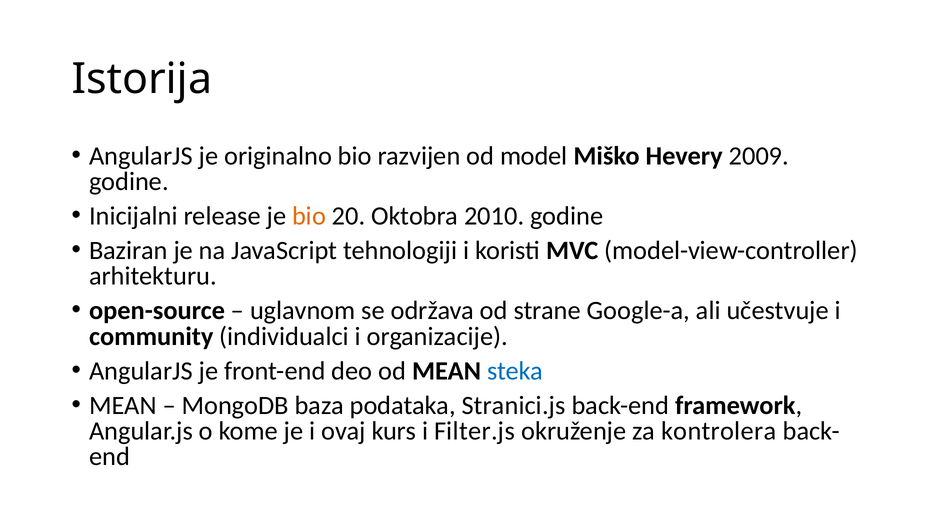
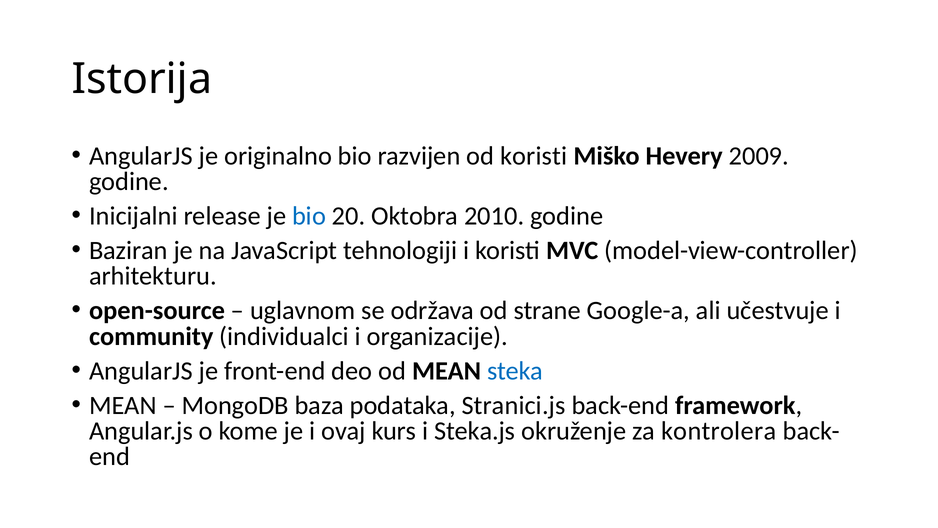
od model: model -> koristi
bio at (309, 216) colour: orange -> blue
Filter.js: Filter.js -> Steka.js
